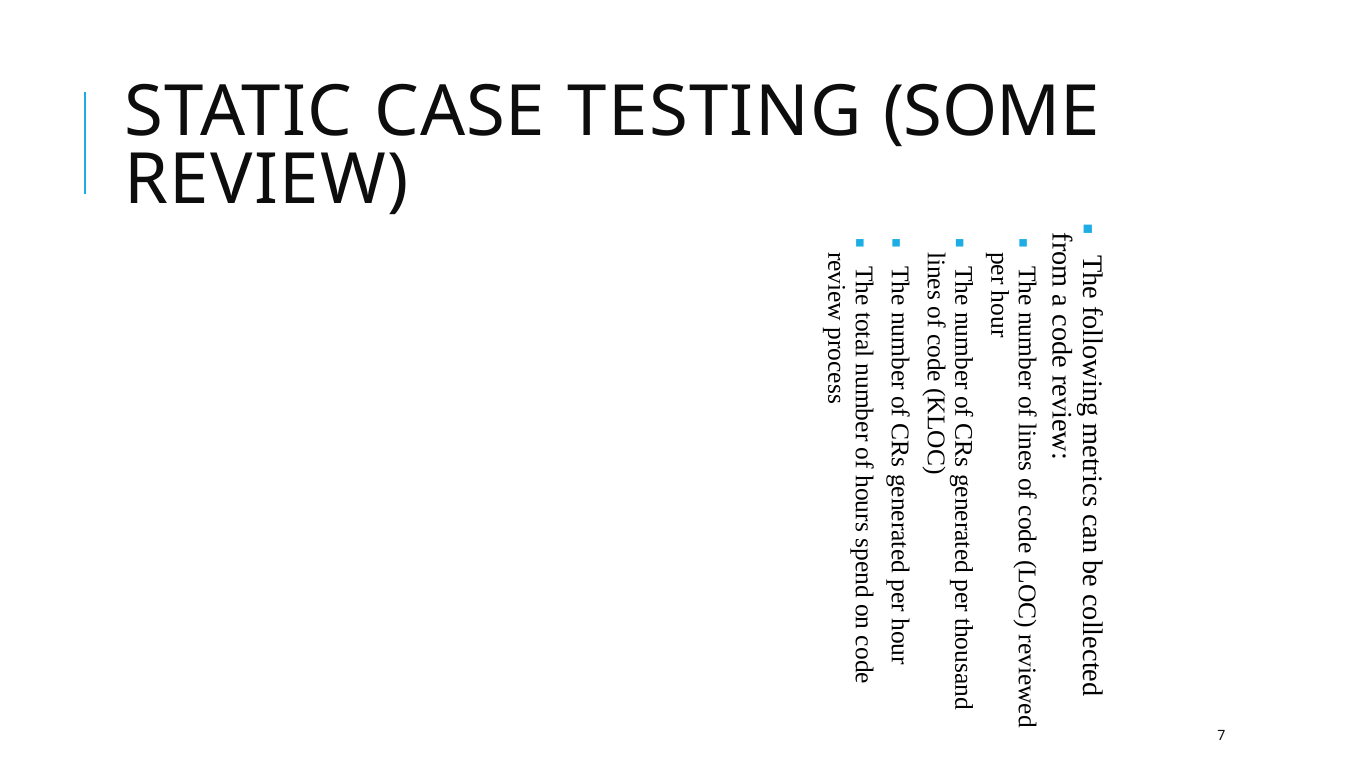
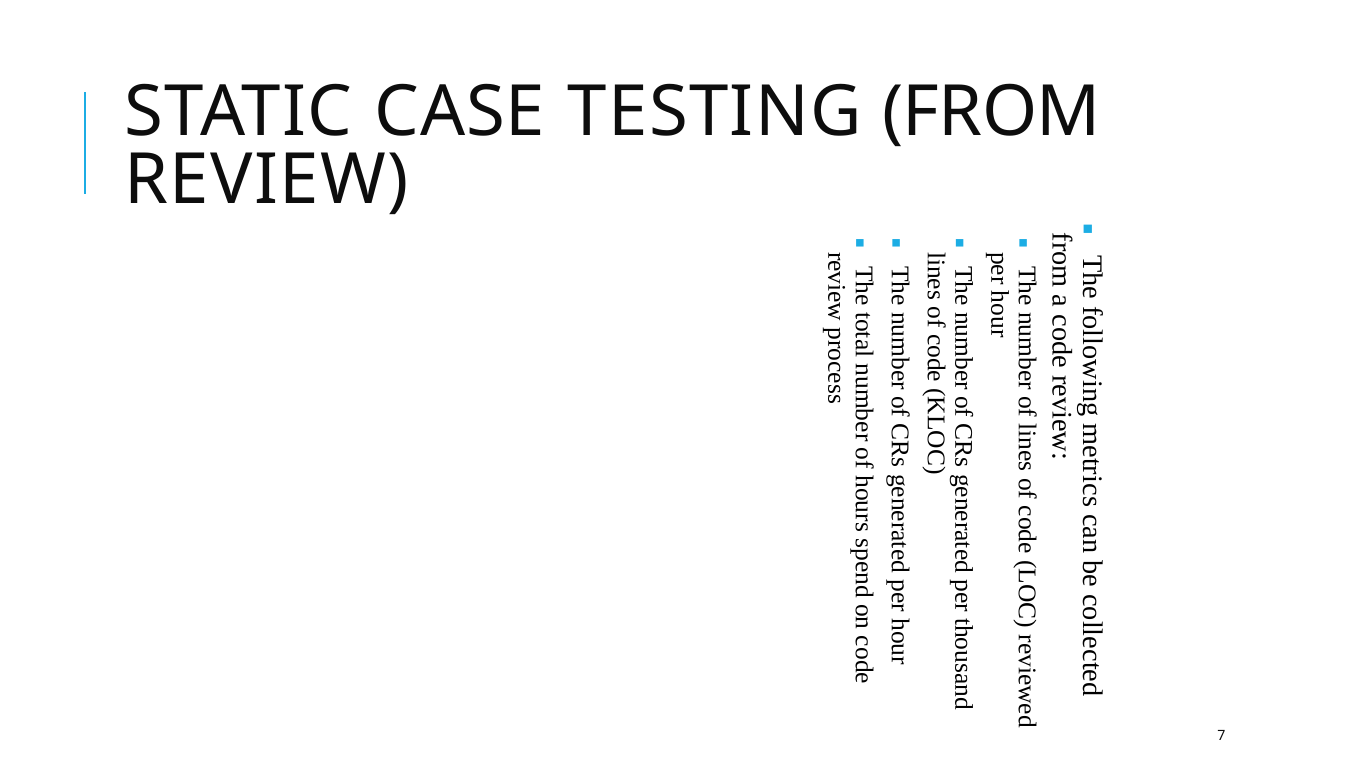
SOME: SOME -> FROM
